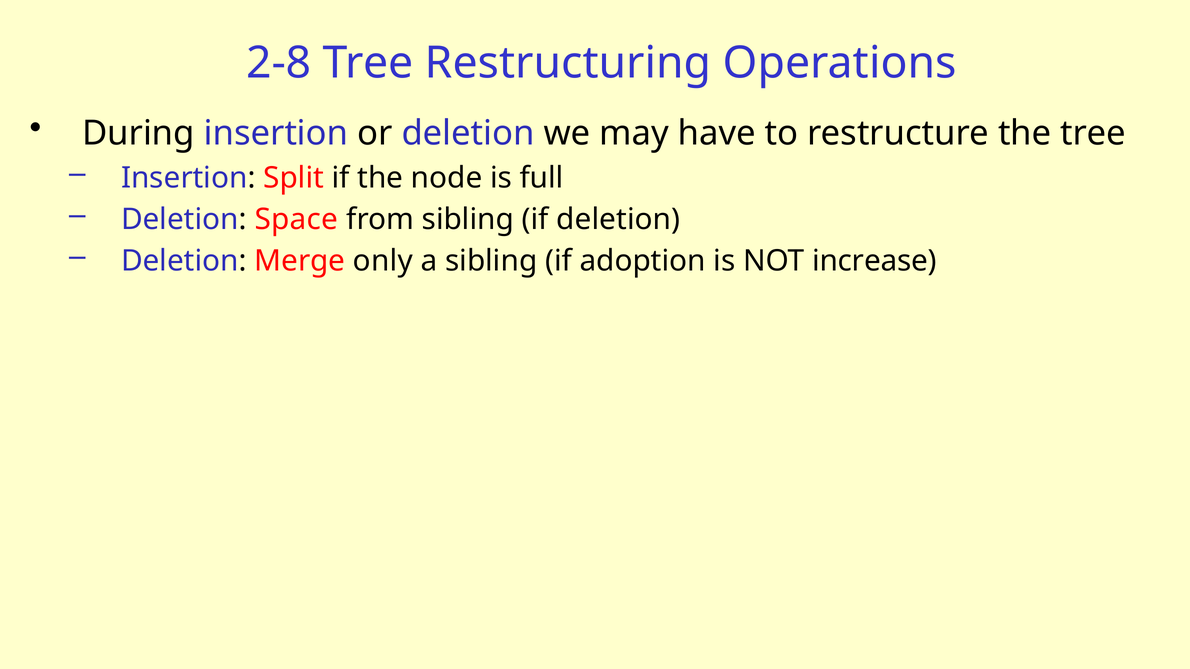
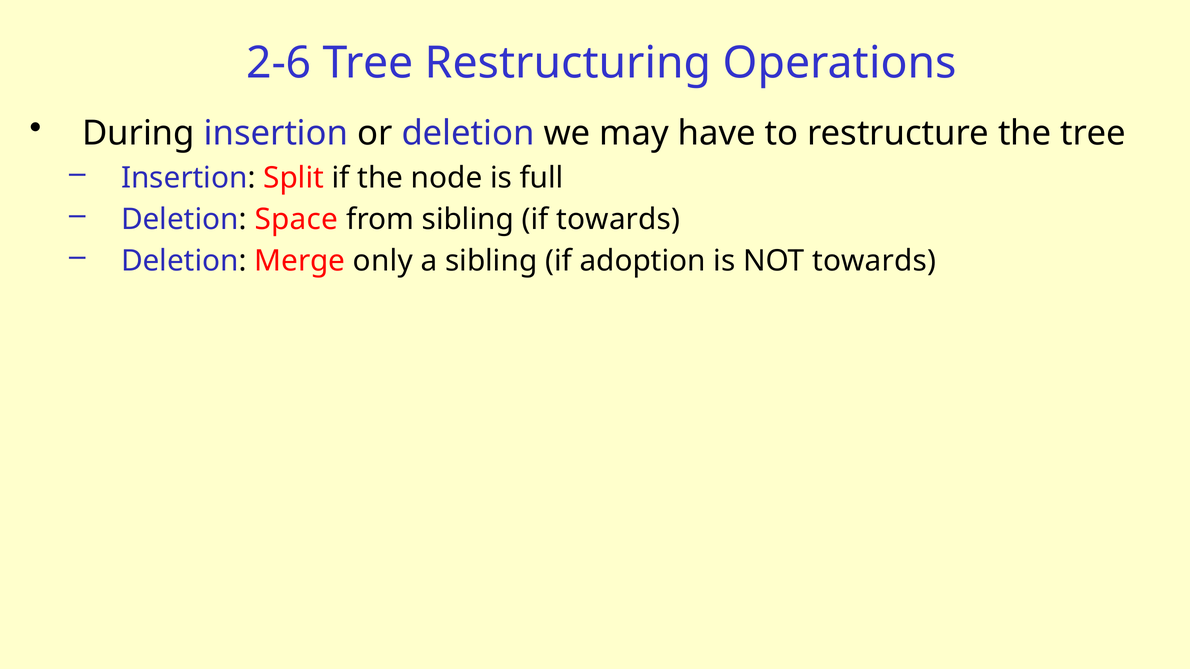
2-8: 2-8 -> 2-6
if deletion: deletion -> towards
NOT increase: increase -> towards
